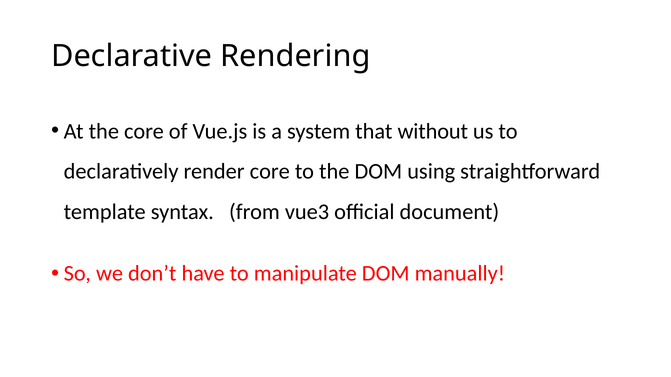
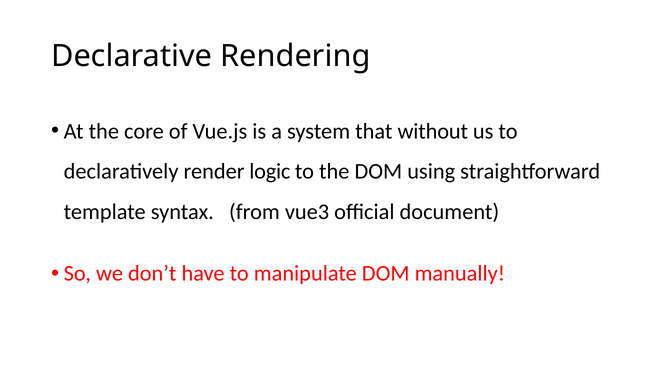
render core: core -> logic
